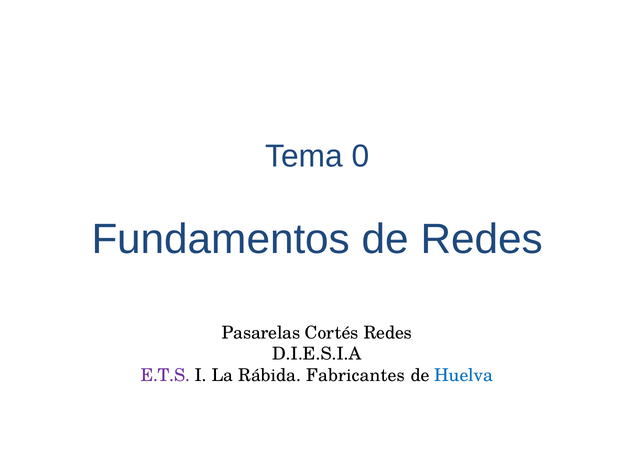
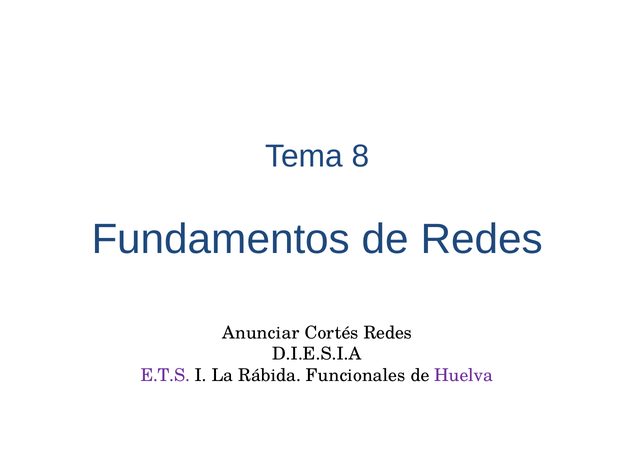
0: 0 -> 8
Pasarelas: Pasarelas -> Anunciar
Fabricantes: Fabricantes -> Funcionales
Huelva colour: blue -> purple
